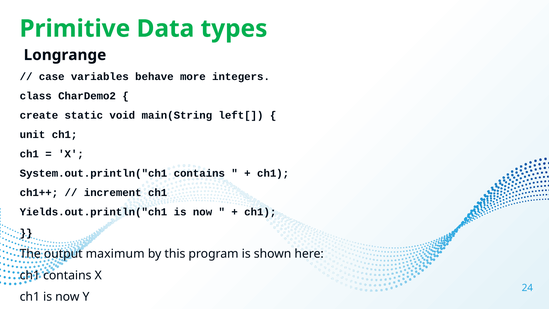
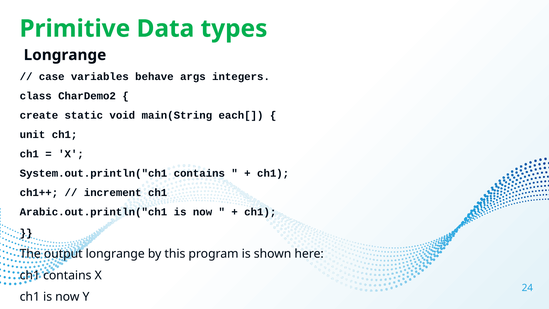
more: more -> args
left[: left[ -> each[
Yields.out.println("ch1: Yields.out.println("ch1 -> Arabic.out.println("ch1
output maximum: maximum -> longrange
